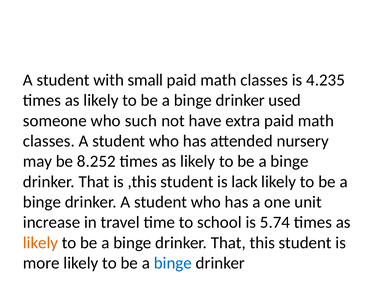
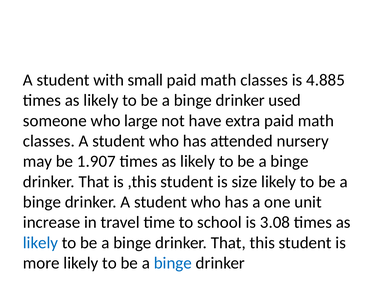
4.235: 4.235 -> 4.885
such: such -> large
8.252: 8.252 -> 1.907
lack: lack -> size
5.74: 5.74 -> 3.08
likely at (40, 243) colour: orange -> blue
